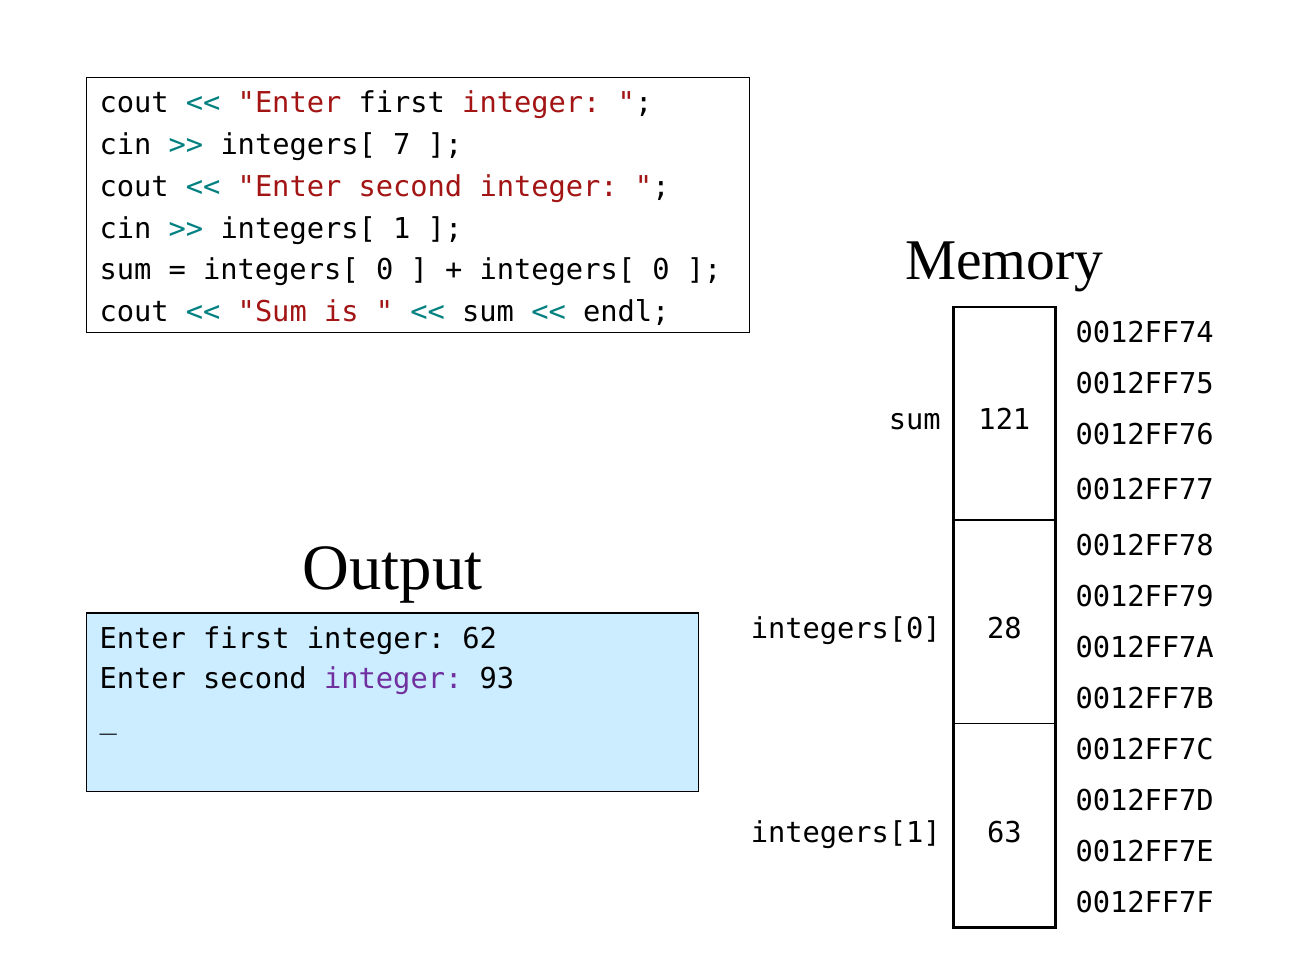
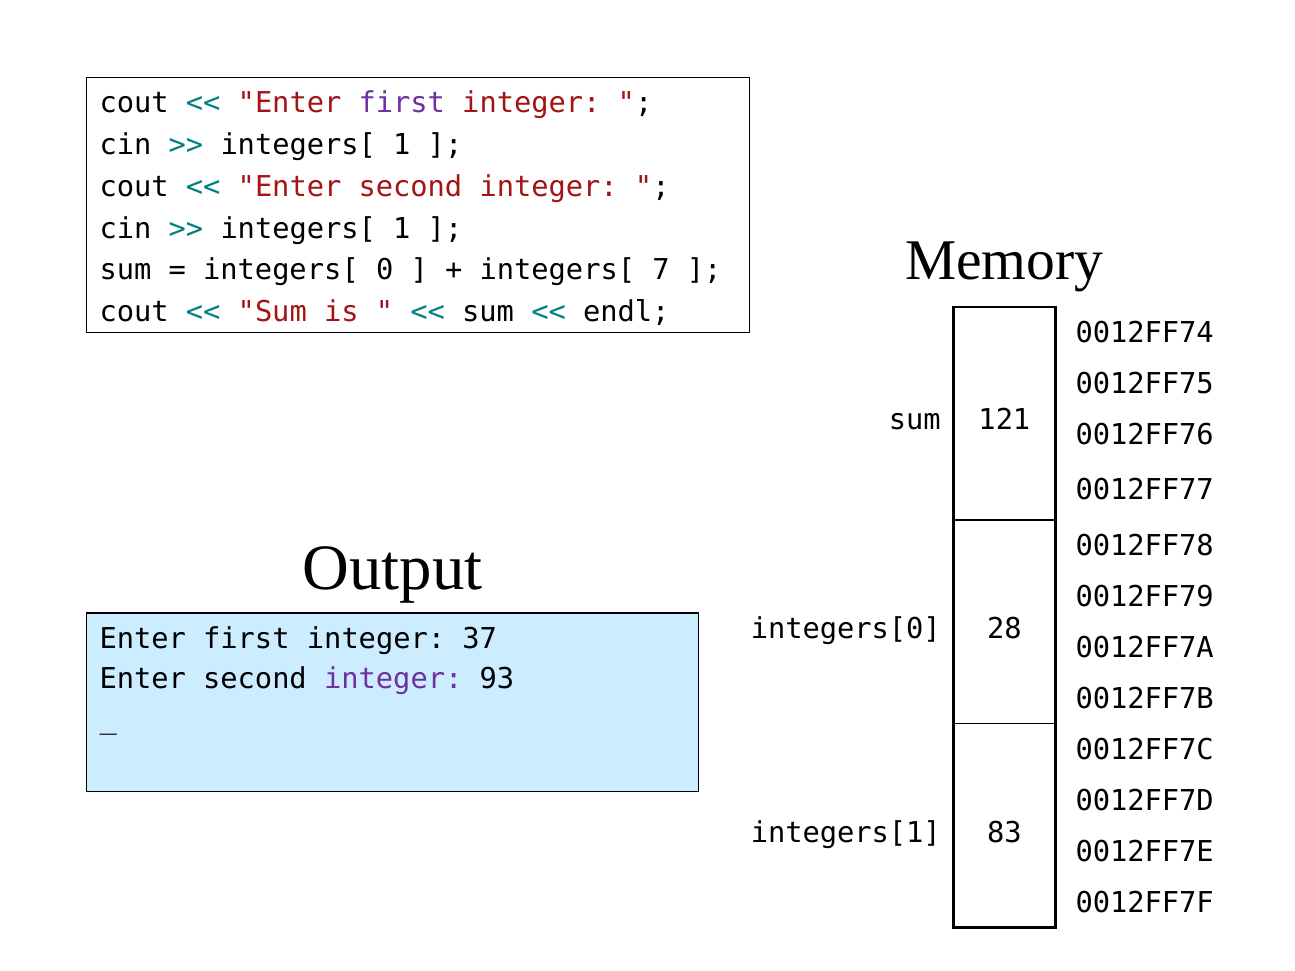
first at (402, 103) colour: black -> purple
7 at (402, 145): 7 -> 1
0 at (661, 270): 0 -> 7
62: 62 -> 37
63: 63 -> 83
